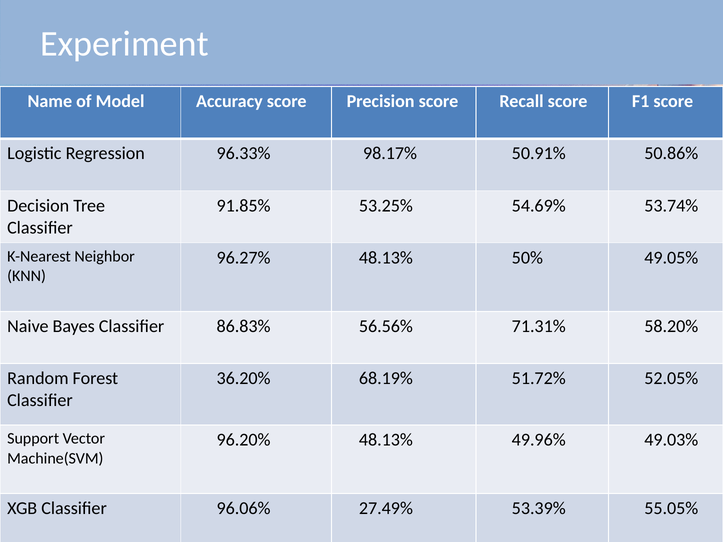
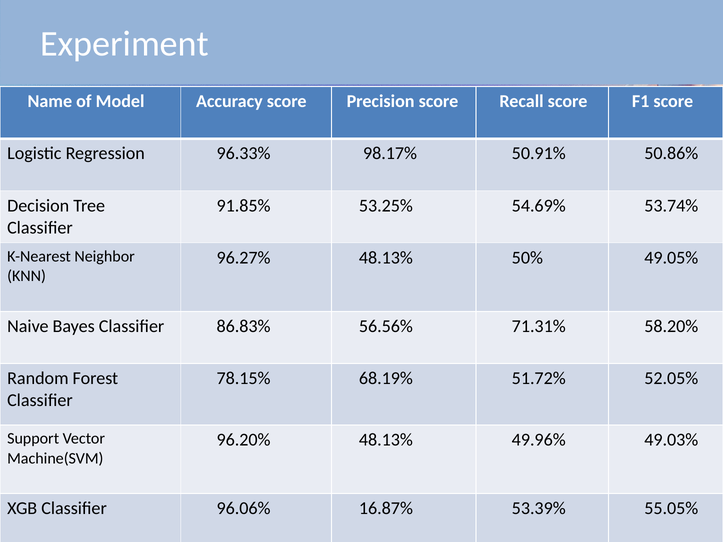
36.20%: 36.20% -> 78.15%
27.49%: 27.49% -> 16.87%
